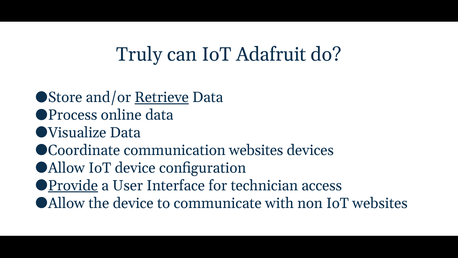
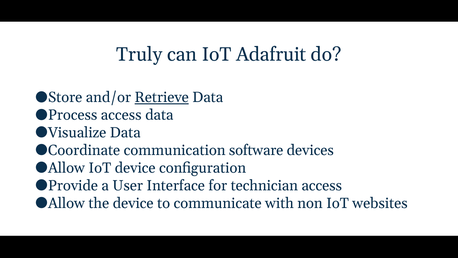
Process online: online -> access
communication websites: websites -> software
Provide underline: present -> none
